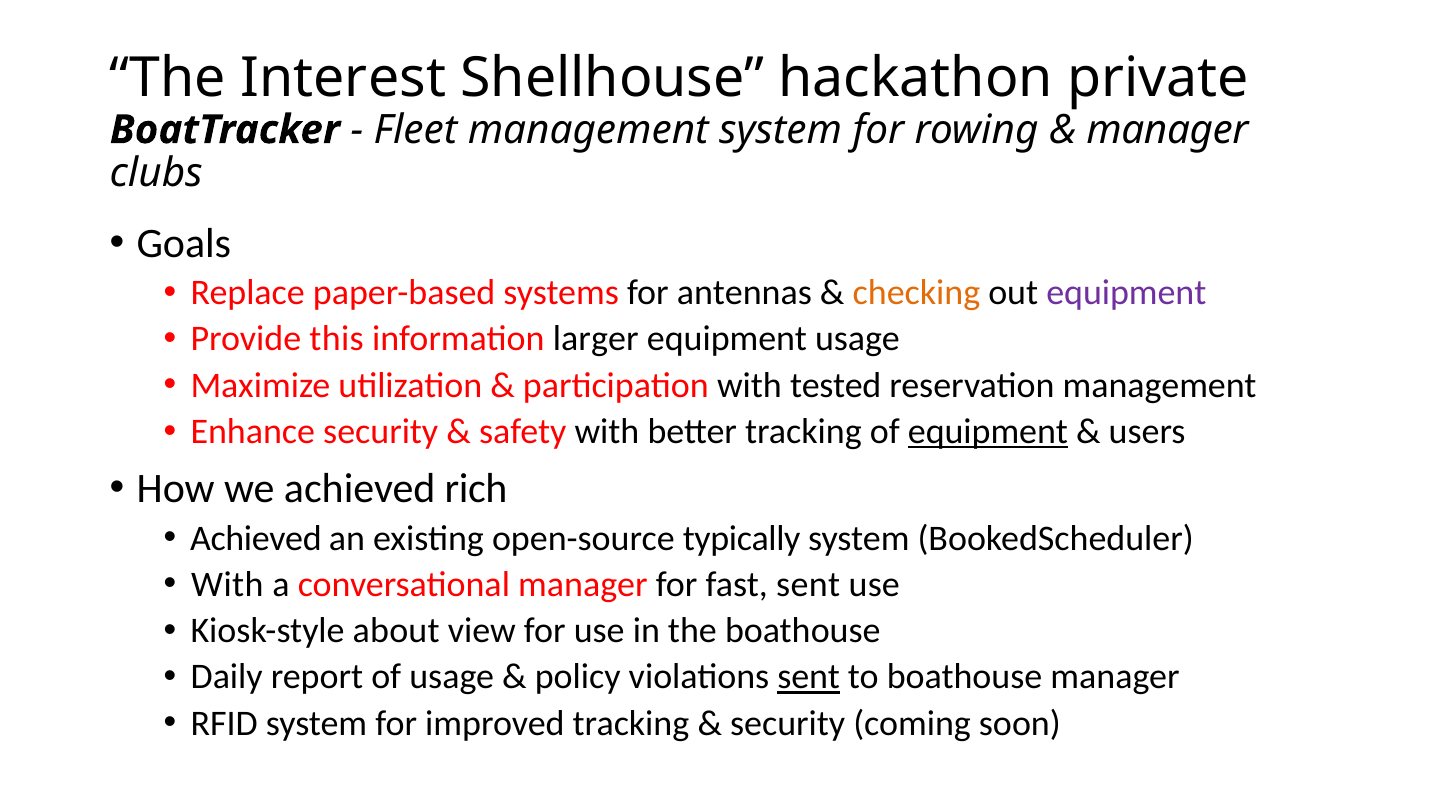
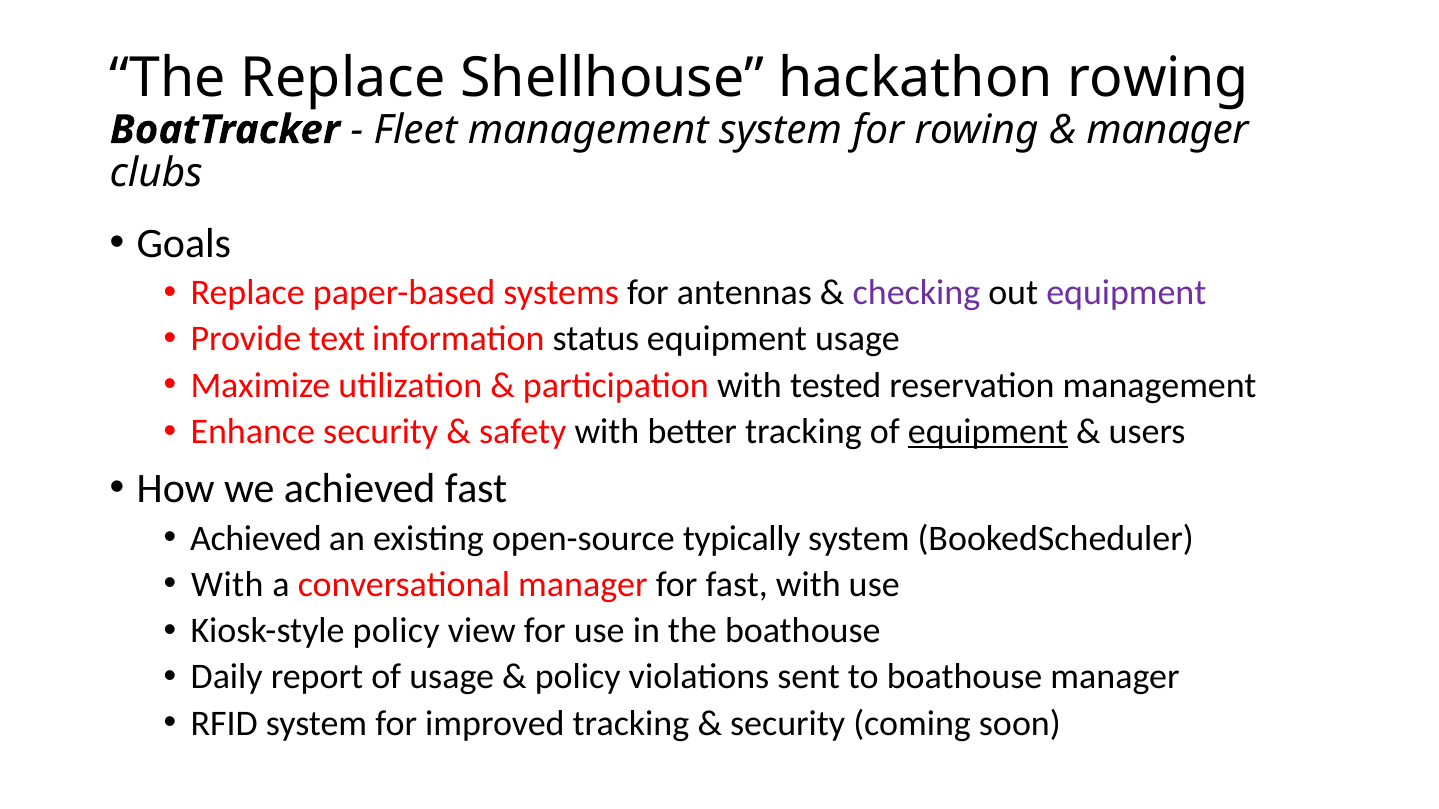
The Interest: Interest -> Replace
hackathon private: private -> rowing
checking colour: orange -> purple
this: this -> text
larger: larger -> status
achieved rich: rich -> fast
fast sent: sent -> with
Kiosk-style about: about -> policy
sent at (809, 677) underline: present -> none
